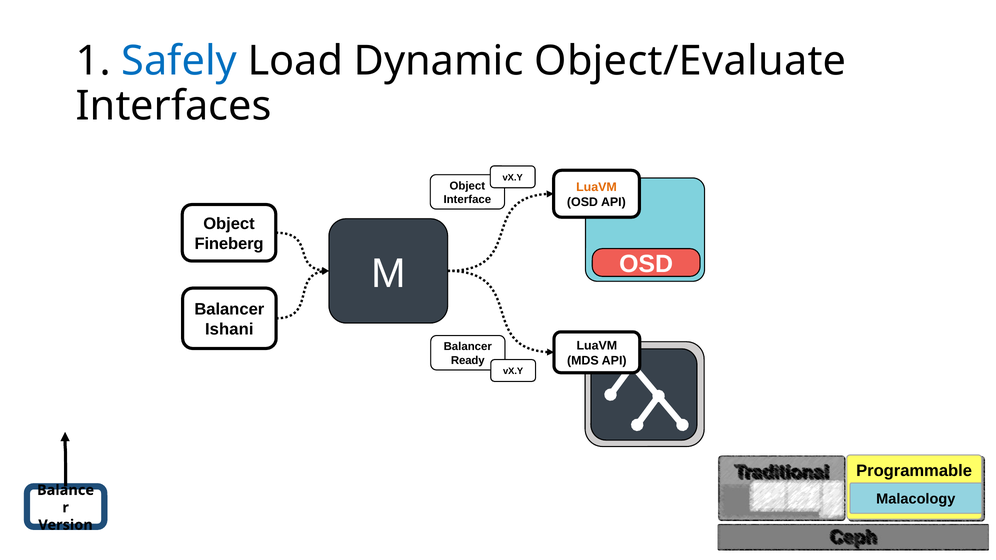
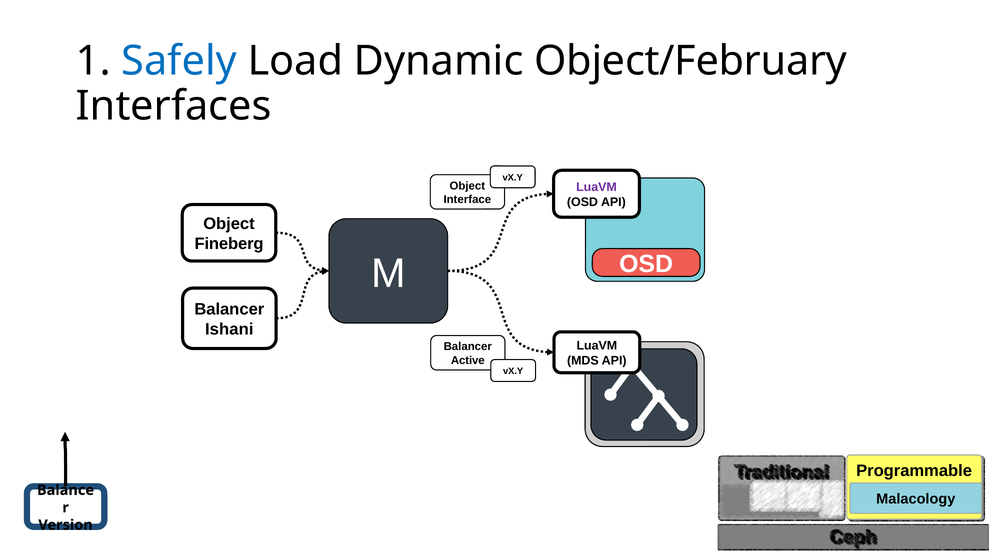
Object/Evaluate: Object/Evaluate -> Object/February
LuaVM at (596, 187) colour: orange -> purple
Ready: Ready -> Active
